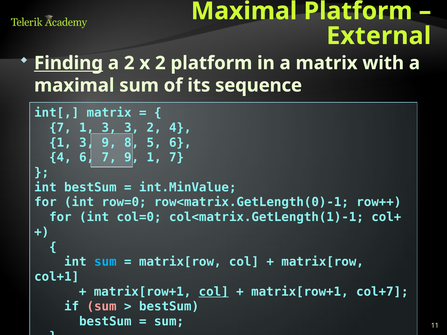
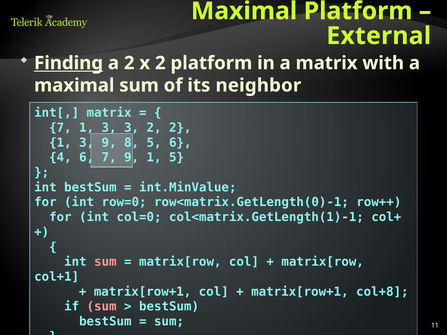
sequence: sequence -> neighbor
2 4: 4 -> 2
1 7: 7 -> 5
sum at (105, 262) colour: light blue -> pink
col at (214, 292) underline: present -> none
col+7: col+7 -> col+8
